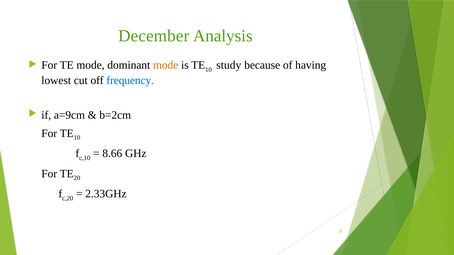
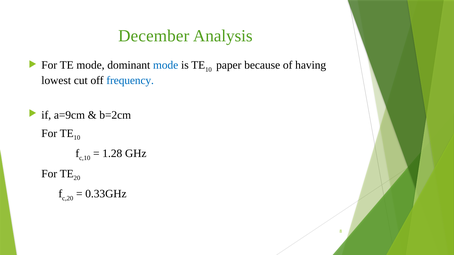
mode at (166, 65) colour: orange -> blue
study: study -> paper
8.66: 8.66 -> 1.28
2.33GHz: 2.33GHz -> 0.33GHz
